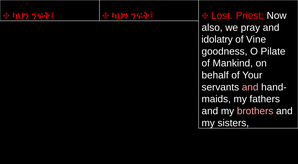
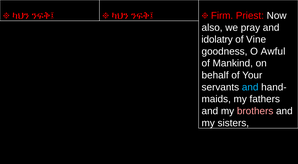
Lost: Lost -> Firm
Pilate: Pilate -> Awful
and at (250, 87) colour: pink -> light blue
